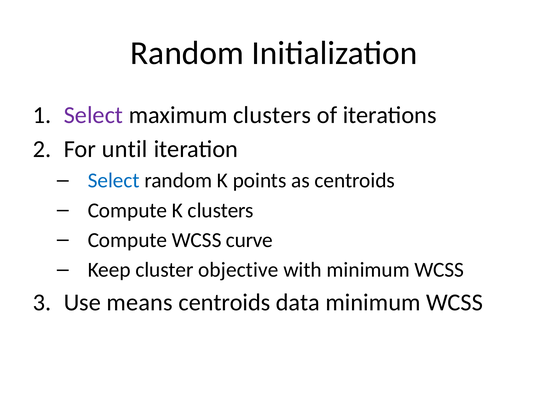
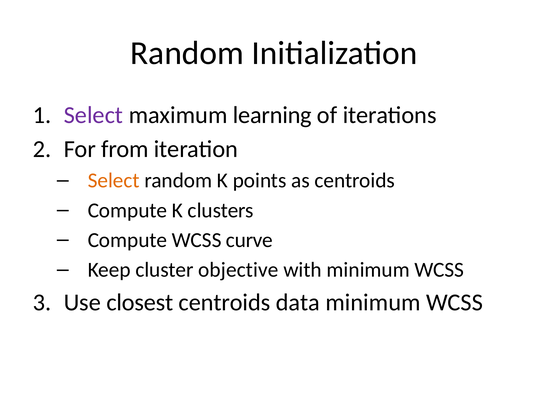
maximum clusters: clusters -> learning
until: until -> from
Select at (114, 181) colour: blue -> orange
means: means -> closest
